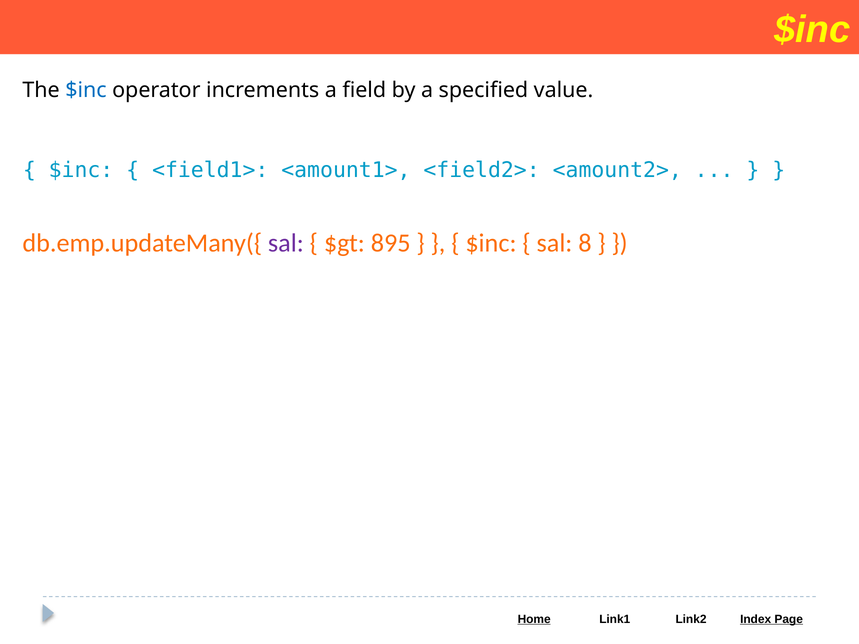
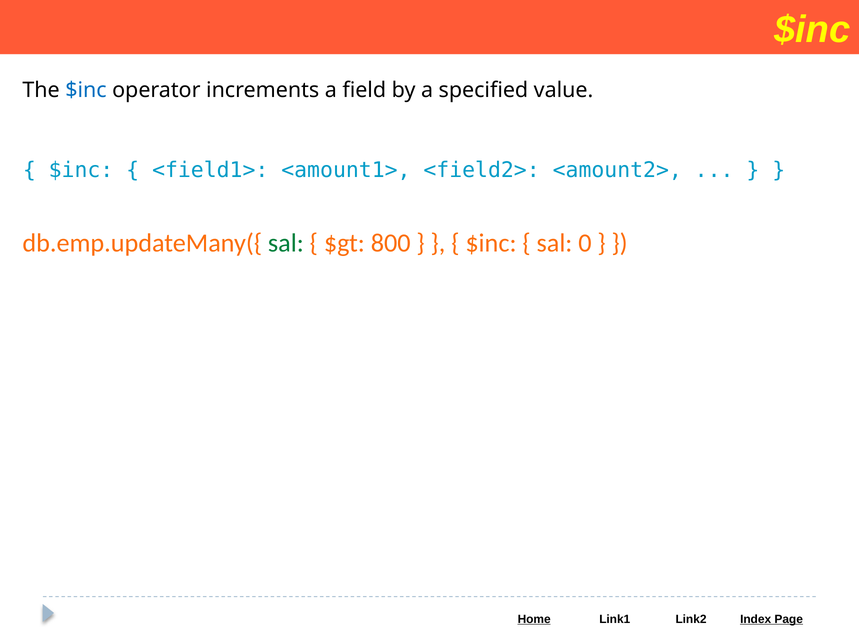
sal at (286, 243) colour: purple -> green
895: 895 -> 800
8: 8 -> 0
